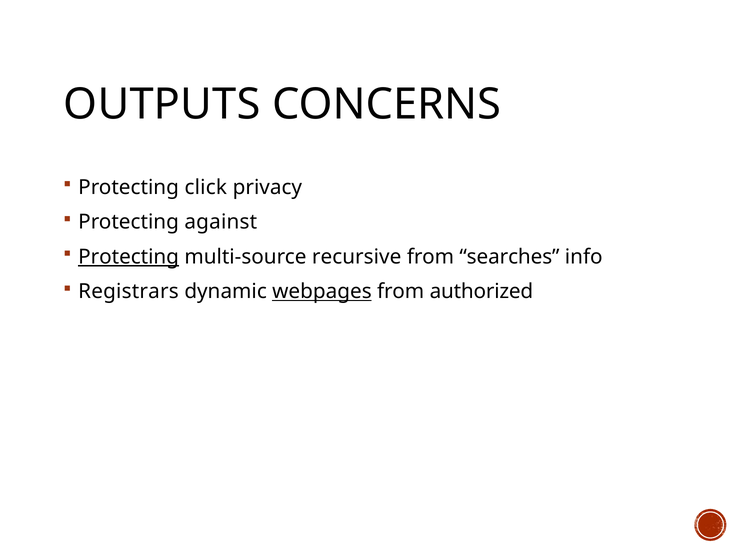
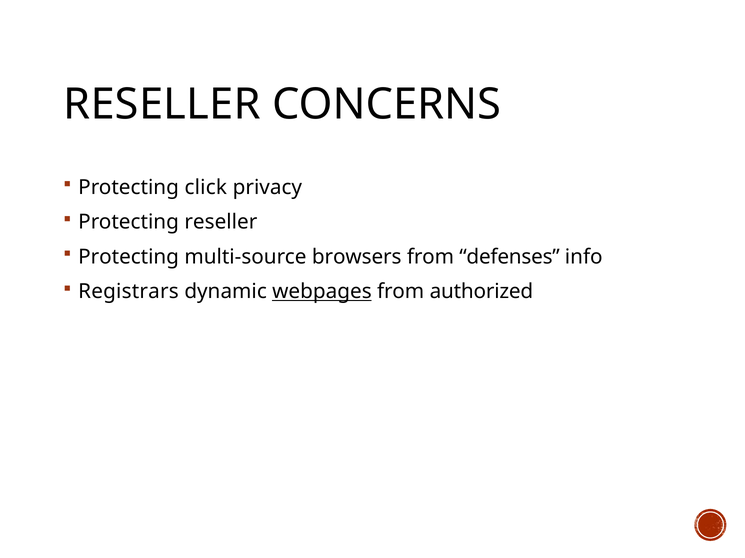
OUTPUTS at (162, 105): OUTPUTS -> RESELLER
Protecting against: against -> reseller
Protecting at (129, 257) underline: present -> none
recursive: recursive -> browsers
searches: searches -> defenses
